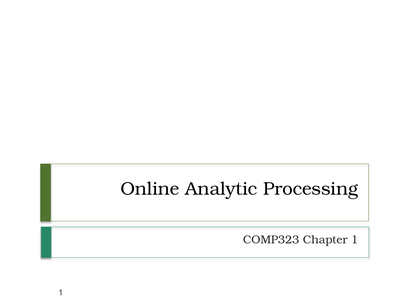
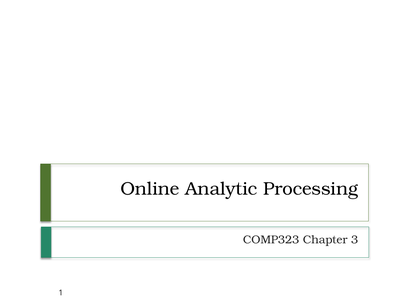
Chapter 1: 1 -> 3
